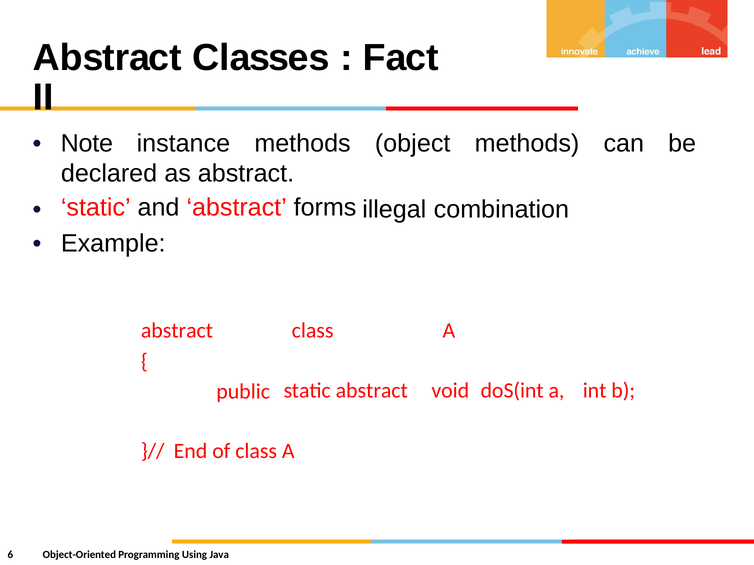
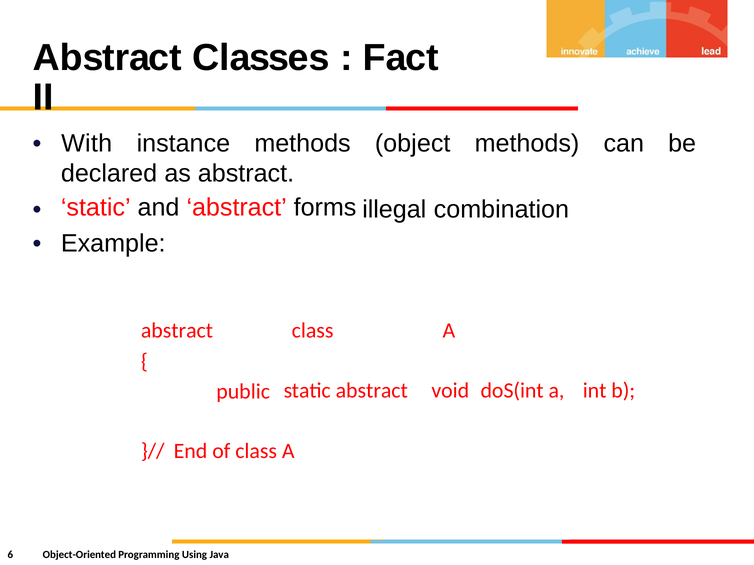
Note: Note -> With
